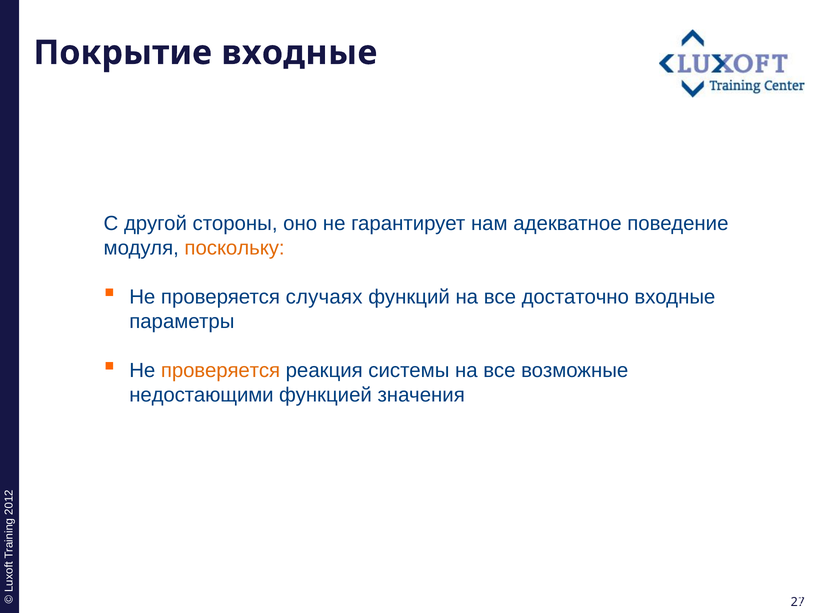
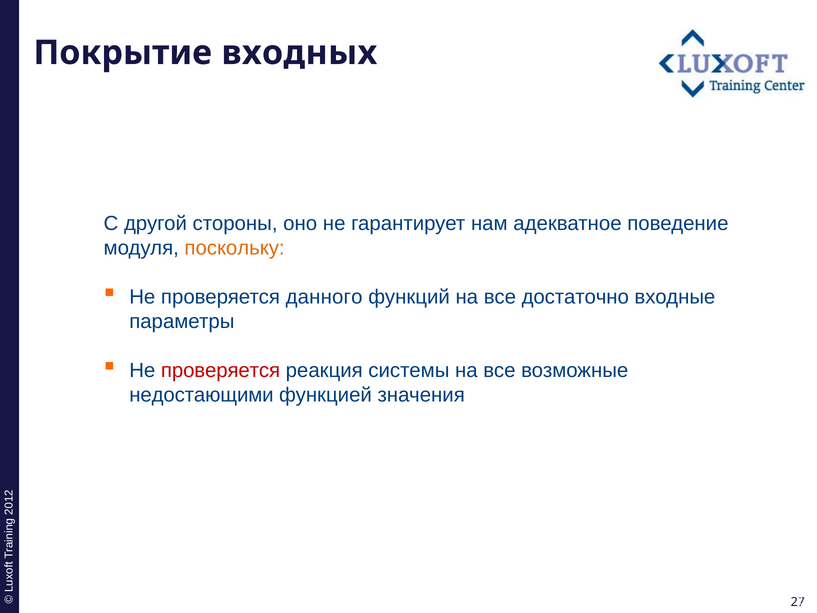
Покрытие входные: входные -> входных
случаях: случаях -> данного
проверяется at (221, 370) colour: orange -> red
